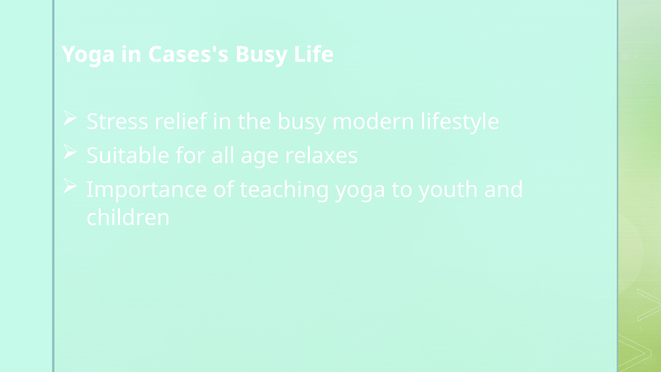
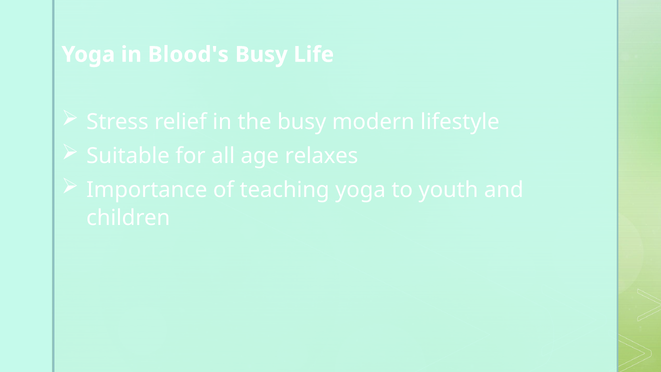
Cases's: Cases's -> Blood's
